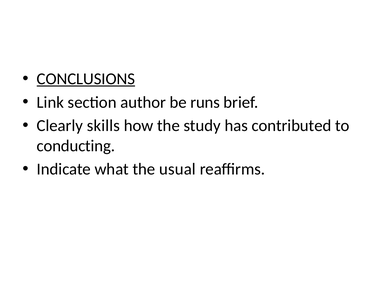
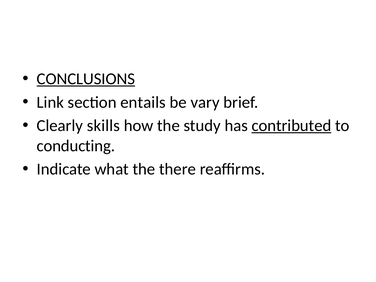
author: author -> entails
runs: runs -> vary
contributed underline: none -> present
usual: usual -> there
